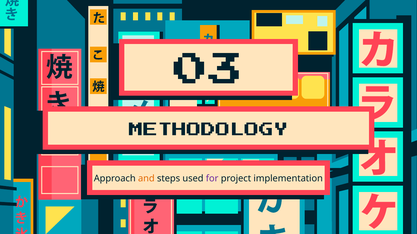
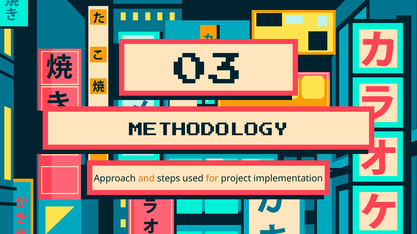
for at (212, 179) colour: purple -> orange
